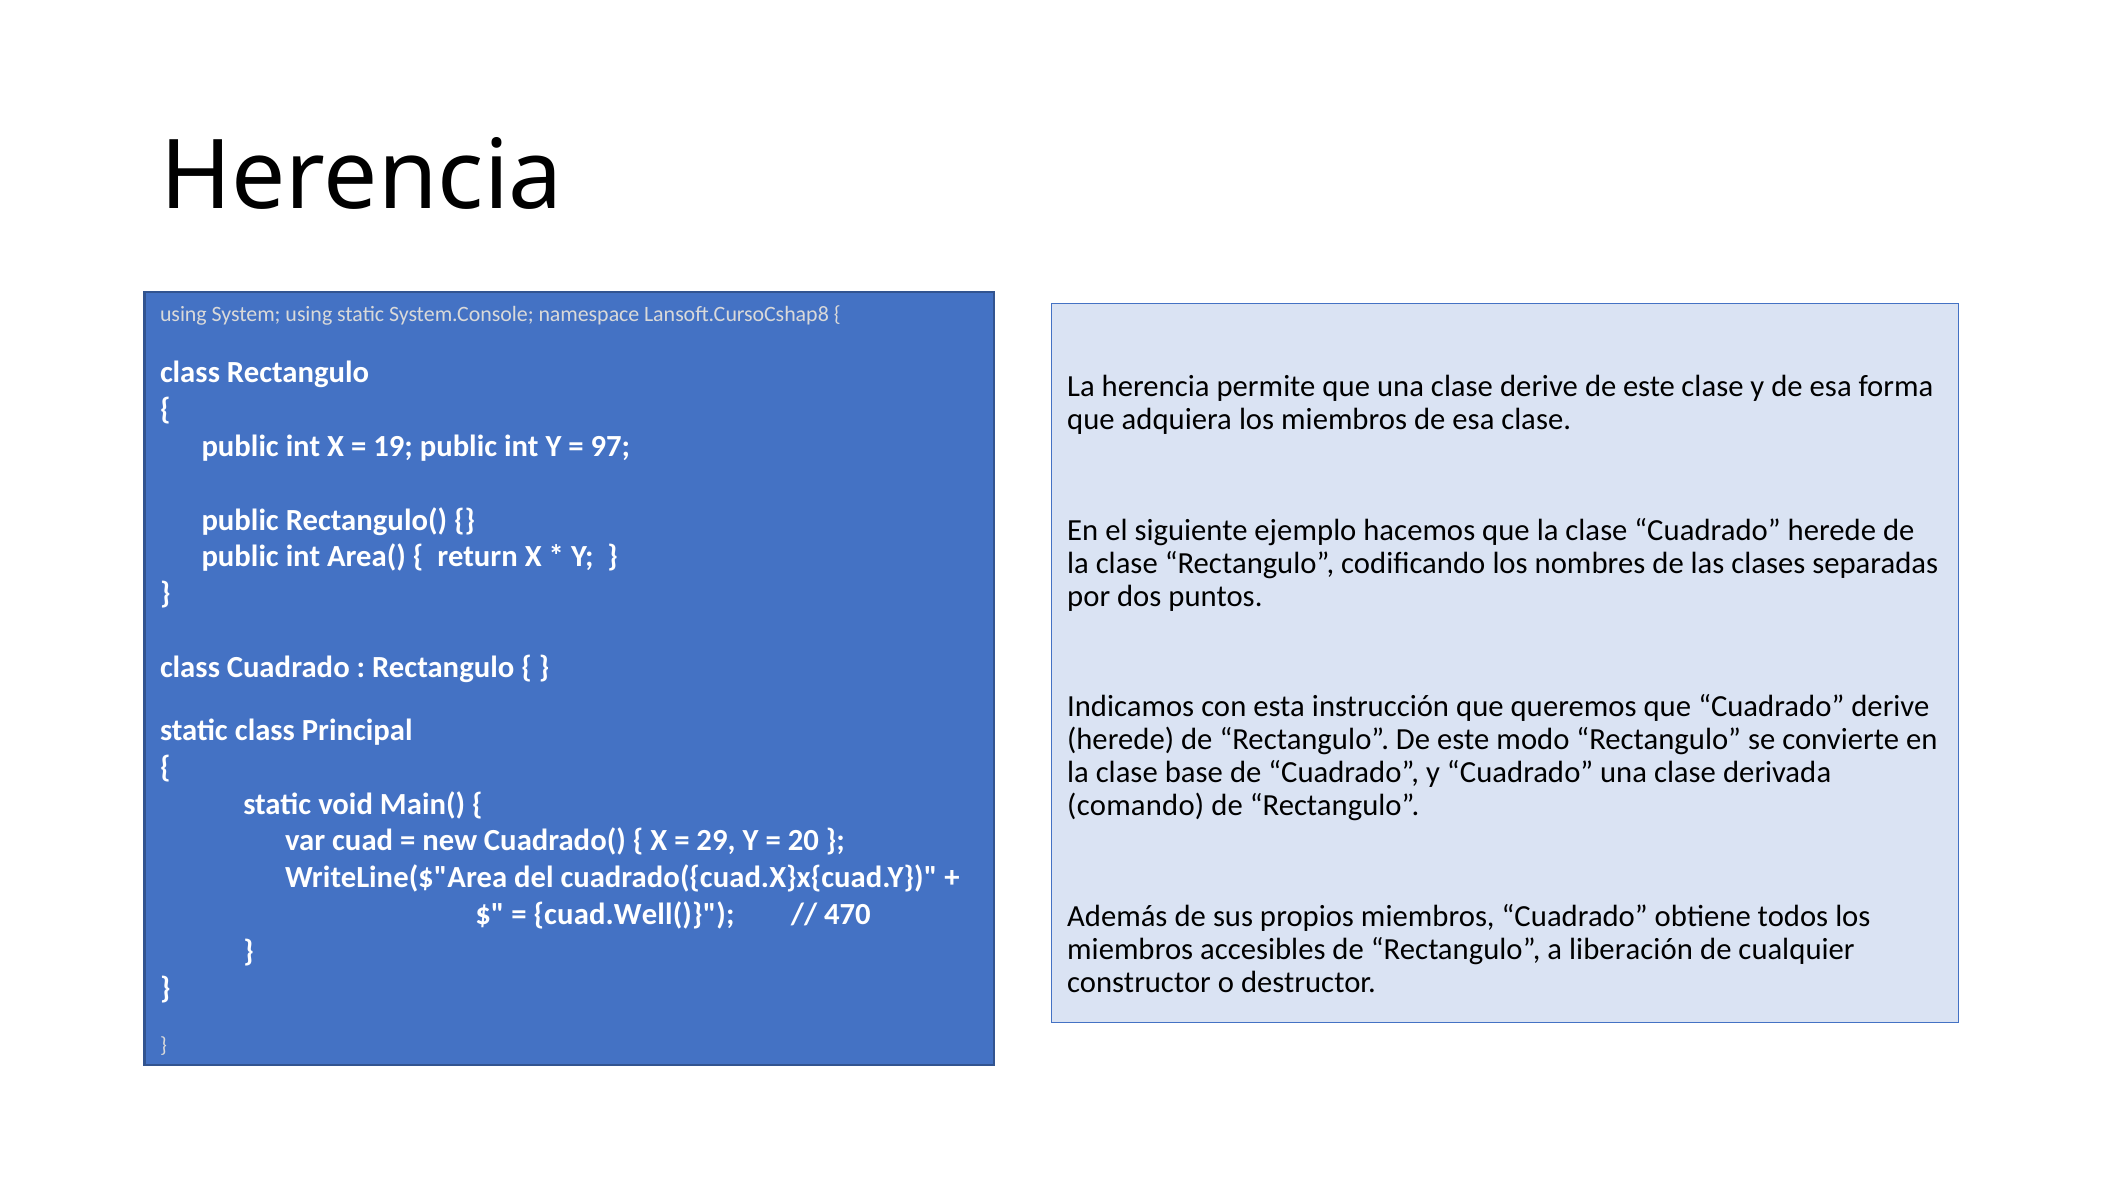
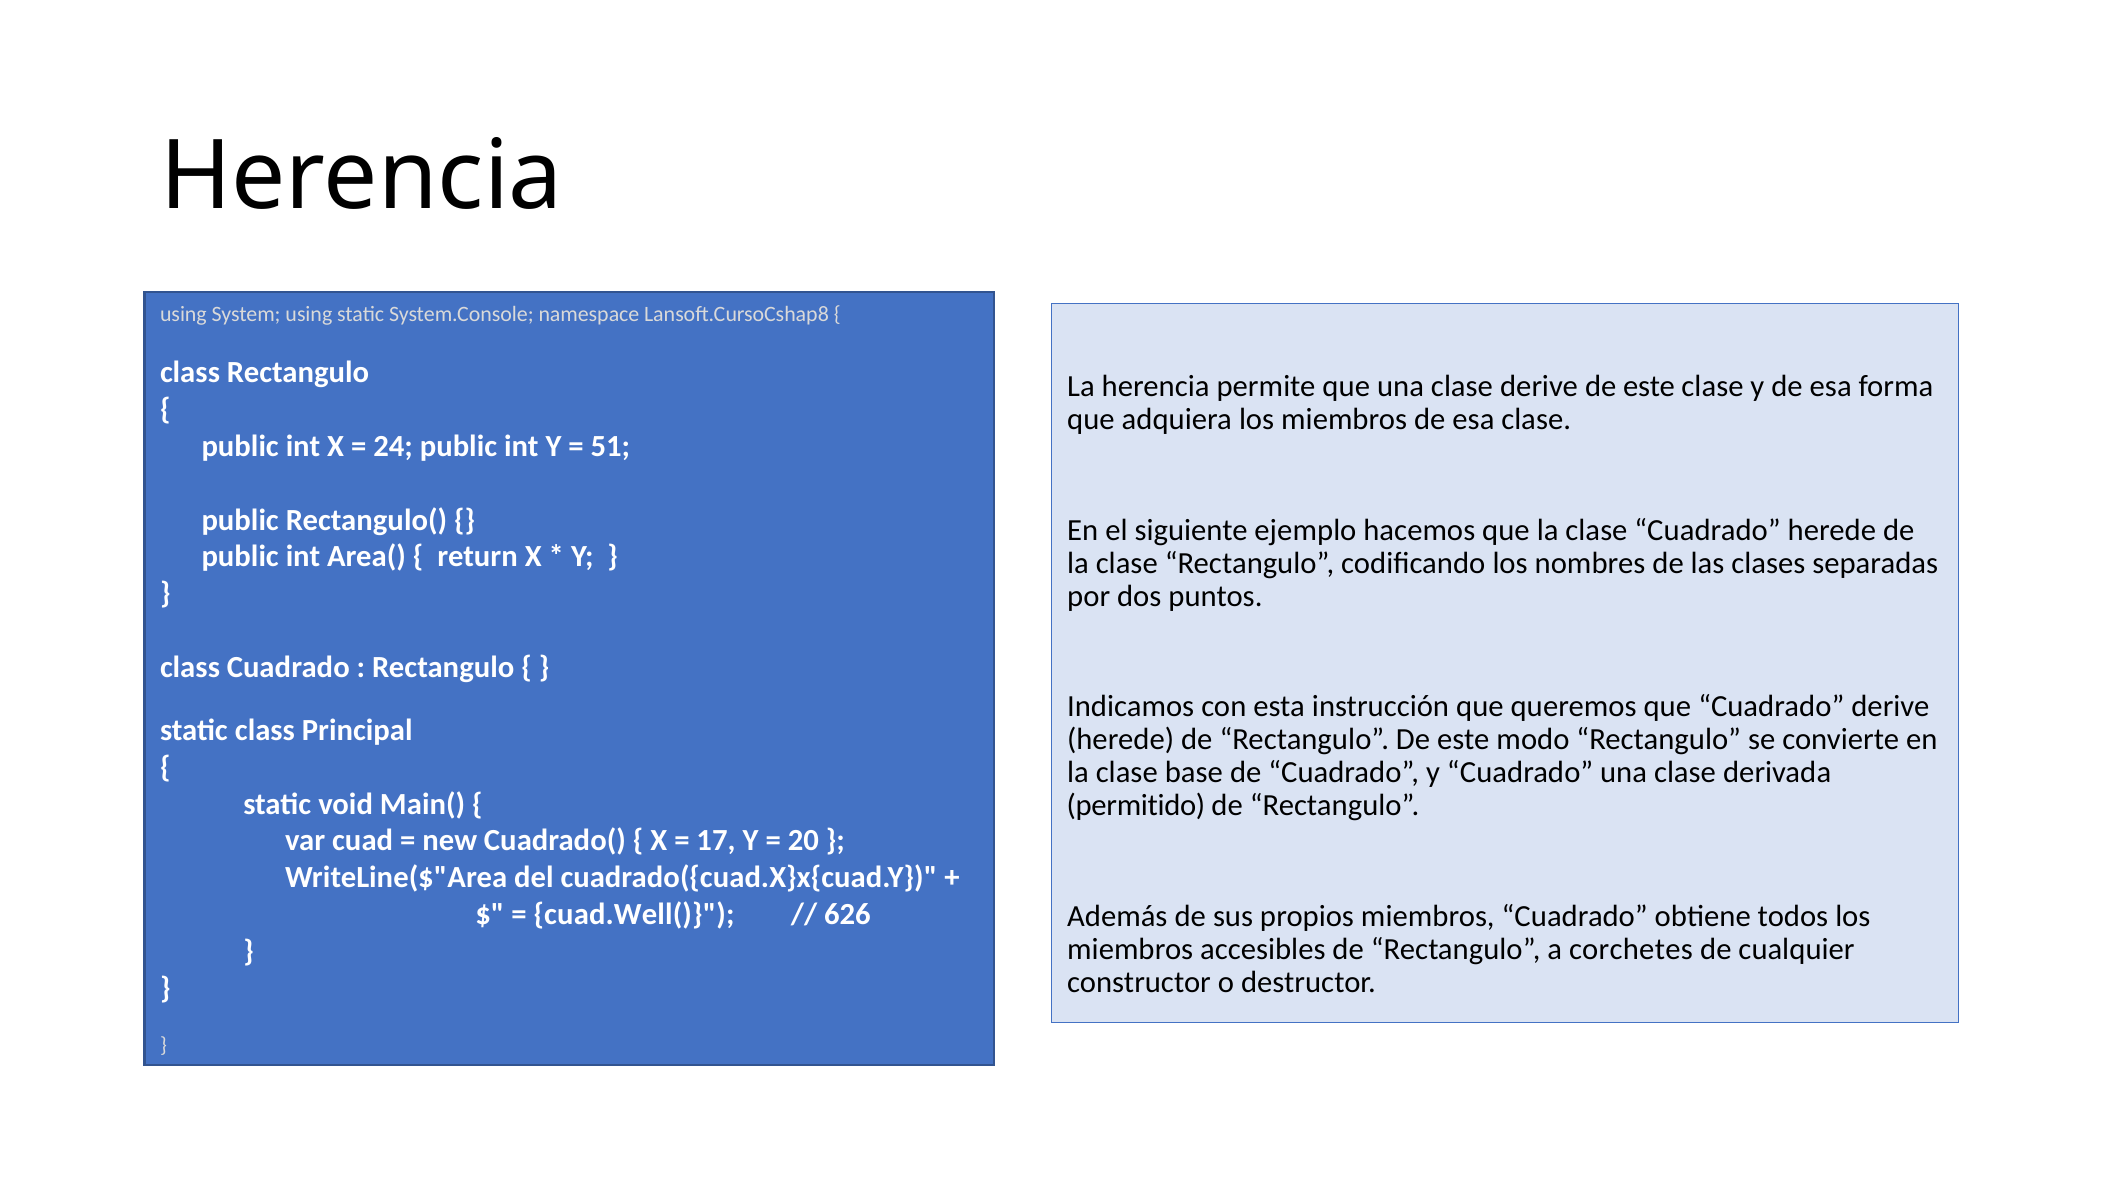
19: 19 -> 24
97: 97 -> 51
comando: comando -> permitido
29: 29 -> 17
470: 470 -> 626
liberación: liberación -> corchetes
